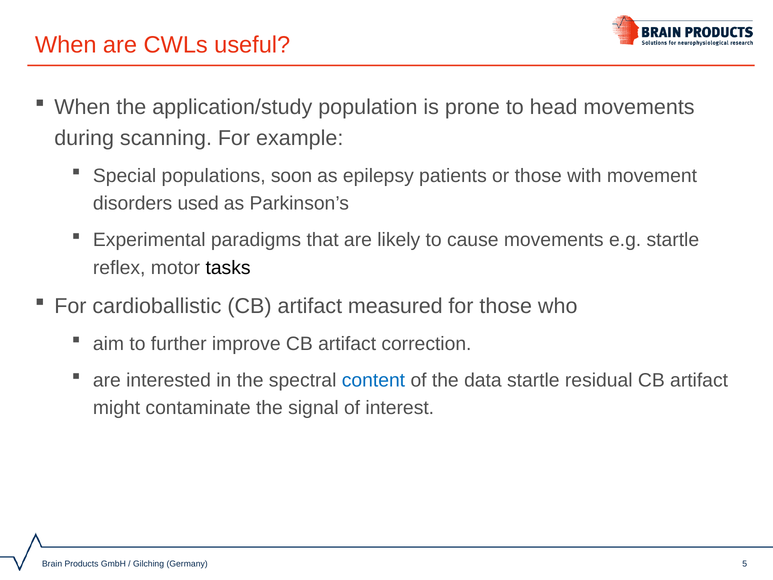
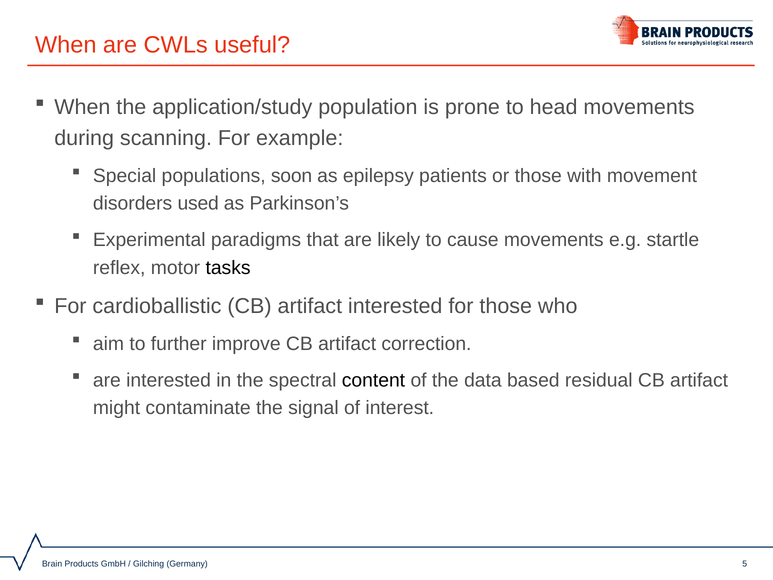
artifact measured: measured -> interested
content colour: blue -> black
data startle: startle -> based
